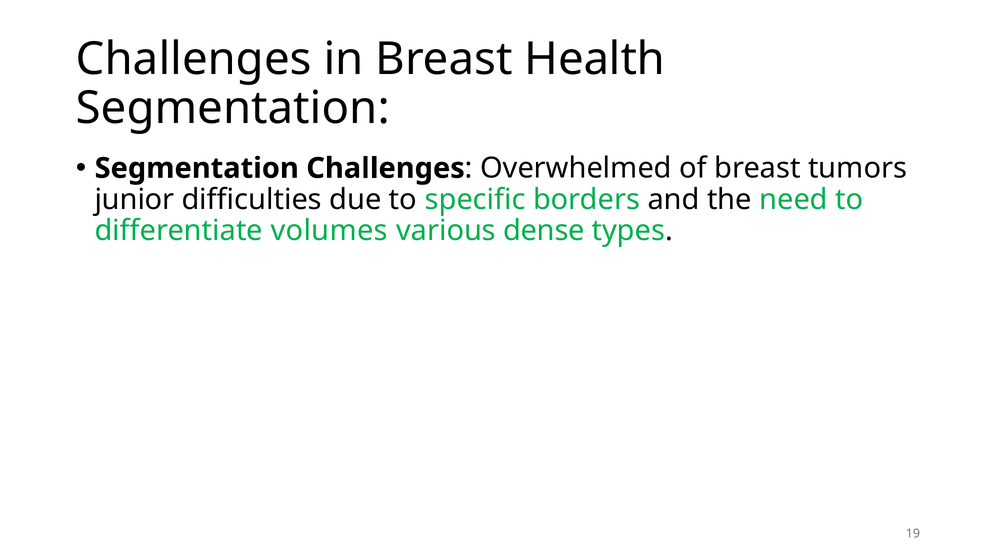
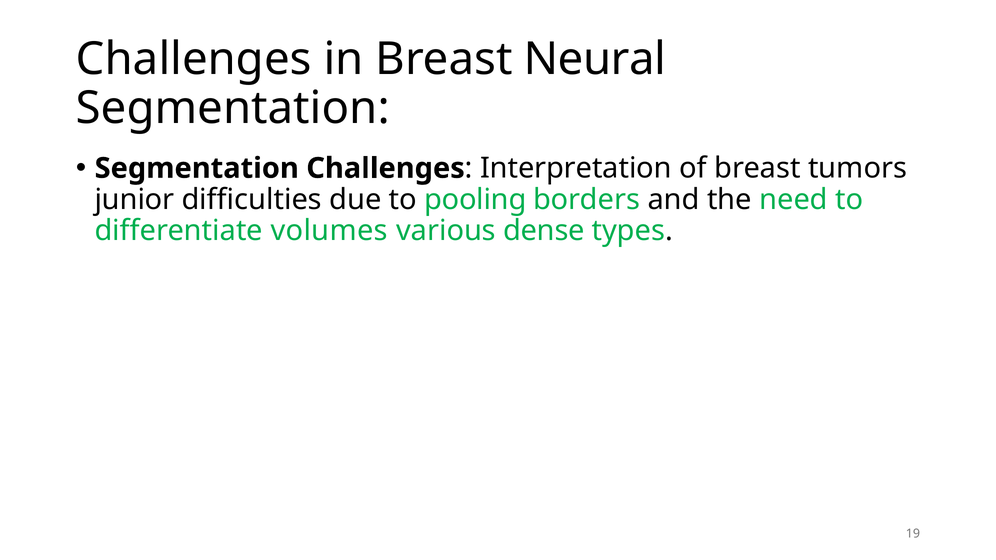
Health: Health -> Neural
Overwhelmed: Overwhelmed -> Interpretation
specific: specific -> pooling
